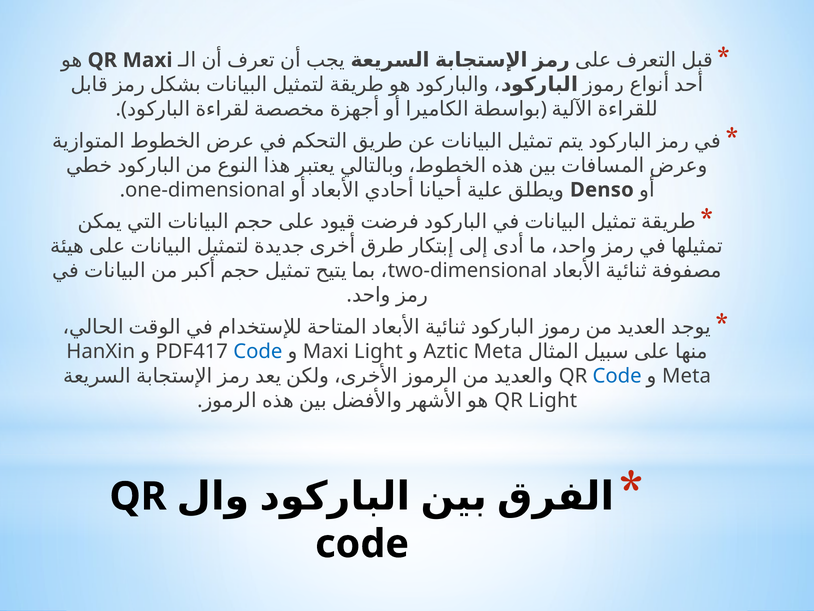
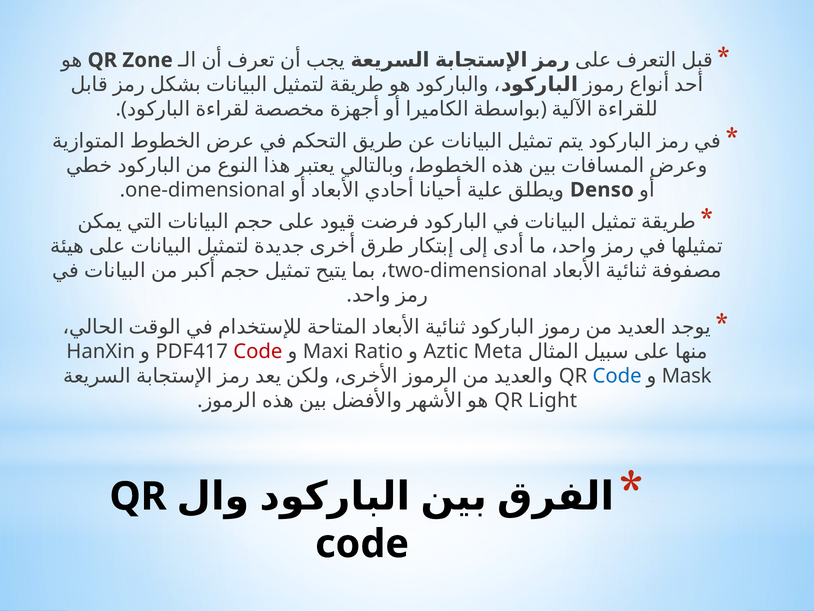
QR Maxi: Maxi -> Zone
Code at (258, 351) colour: blue -> red
Maxi Light: Light -> Ratio
Meta at (687, 376): Meta -> Mask
